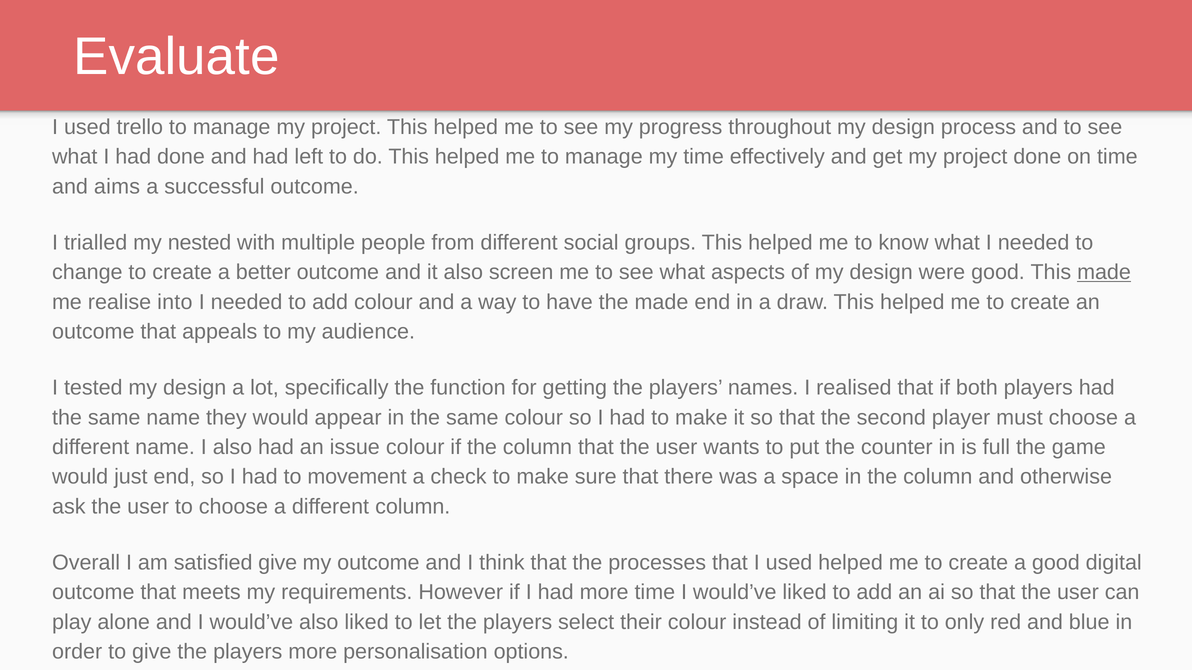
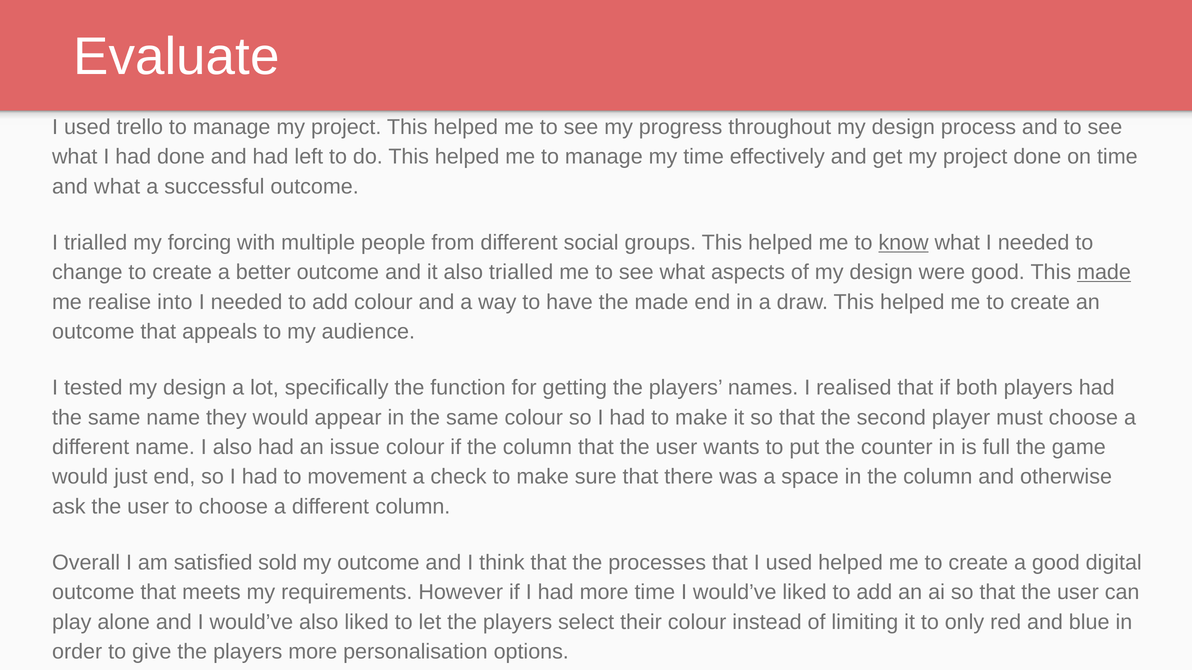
and aims: aims -> what
nested: nested -> forcing
know underline: none -> present
also screen: screen -> trialled
satisfied give: give -> sold
